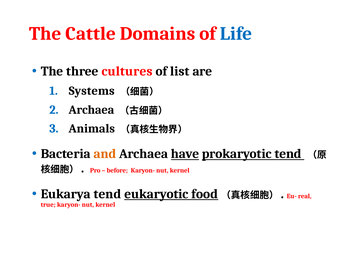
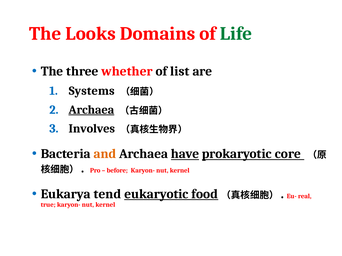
Cattle: Cattle -> Looks
Life colour: blue -> green
cultures: cultures -> whether
Archaea at (91, 110) underline: none -> present
Animals: Animals -> Involves
prokaryotic tend: tend -> core
